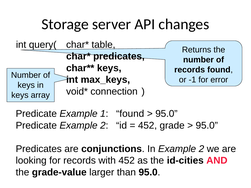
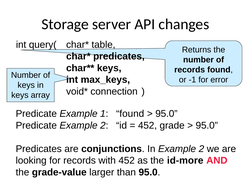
id-cities: id-cities -> id-more
